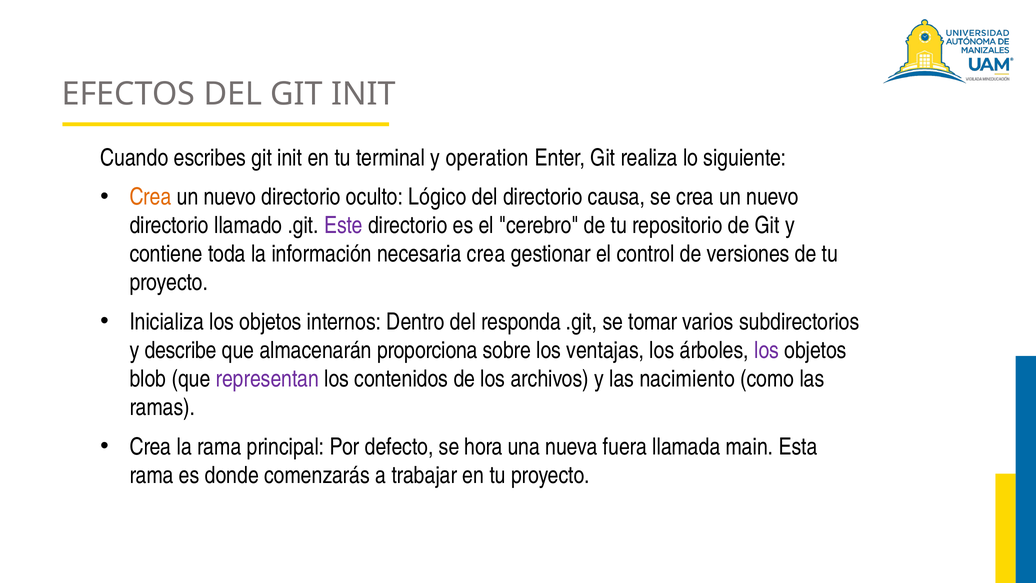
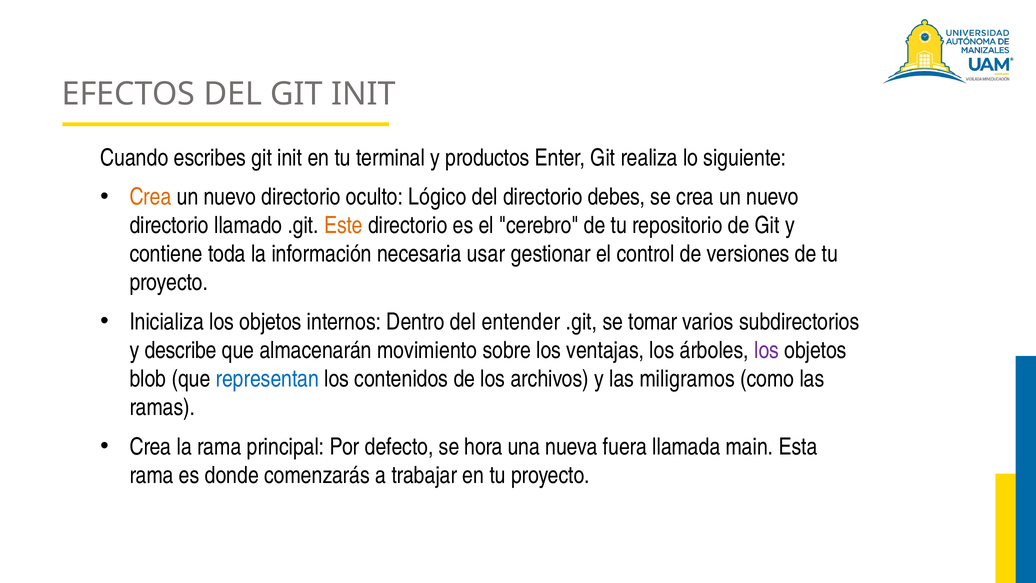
operation: operation -> productos
causa: causa -> debes
Este colour: purple -> orange
necesaria crea: crea -> usar
responda: responda -> entender
proporciona: proporciona -> movimiento
representan colour: purple -> blue
nacimiento: nacimiento -> miligramos
